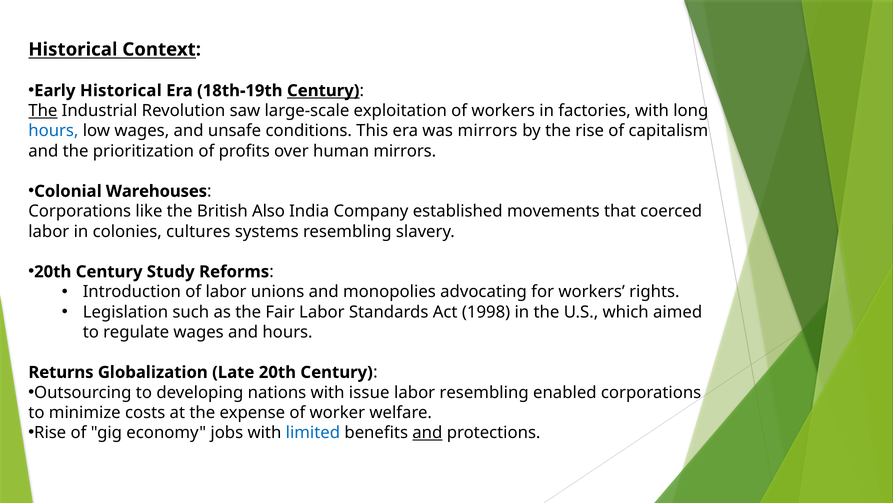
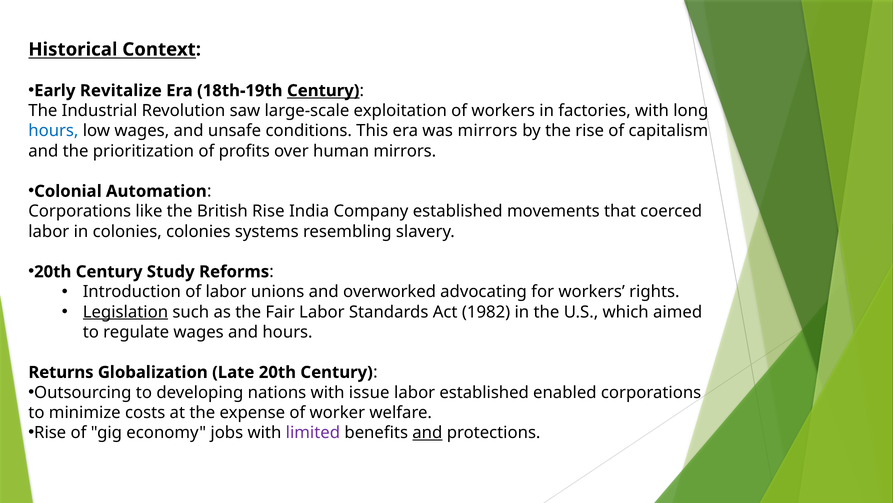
Early Historical: Historical -> Revitalize
The at (43, 111) underline: present -> none
Warehouses: Warehouses -> Automation
British Also: Also -> Rise
colonies cultures: cultures -> colonies
monopolies: monopolies -> overworked
Legislation underline: none -> present
1998: 1998 -> 1982
labor resembling: resembling -> established
limited colour: blue -> purple
